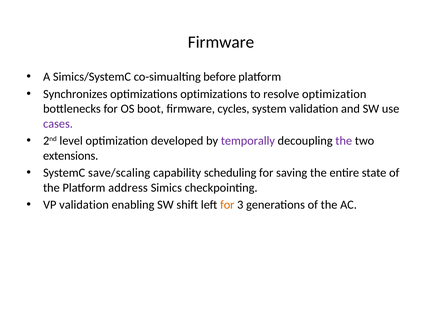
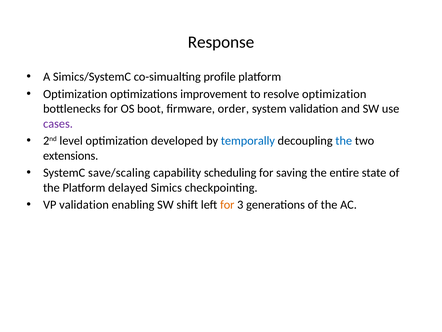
Firmware at (221, 42): Firmware -> Response
before: before -> profile
Synchronizes at (75, 94): Synchronizes -> Optimization
optimizations optimizations: optimizations -> improvement
cycles: cycles -> order
temporally colour: purple -> blue
the at (344, 141) colour: purple -> blue
address: address -> delayed
